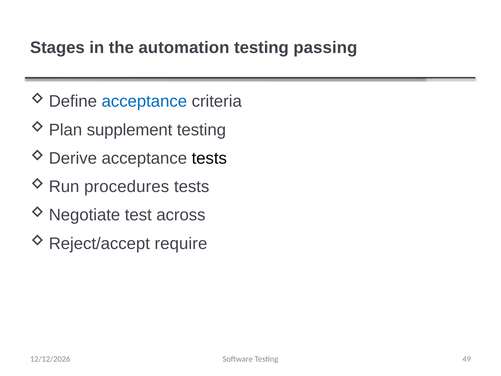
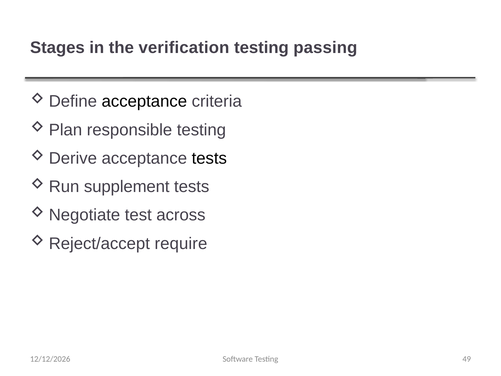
automation: automation -> verification
acceptance at (144, 101) colour: blue -> black
supplement: supplement -> responsible
procedures: procedures -> supplement
